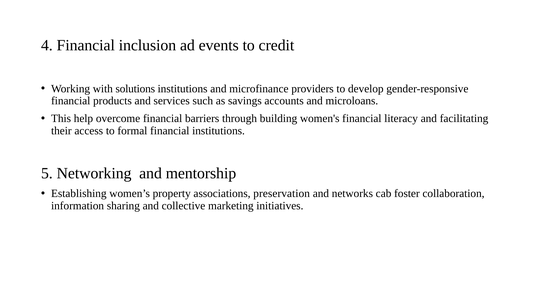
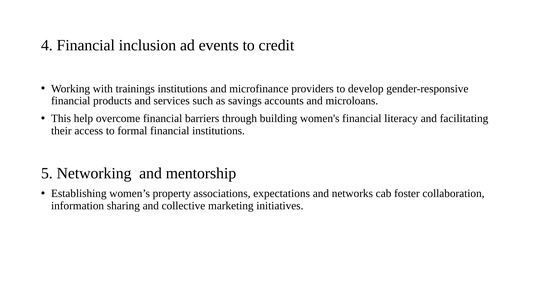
solutions: solutions -> trainings
preservation: preservation -> expectations
